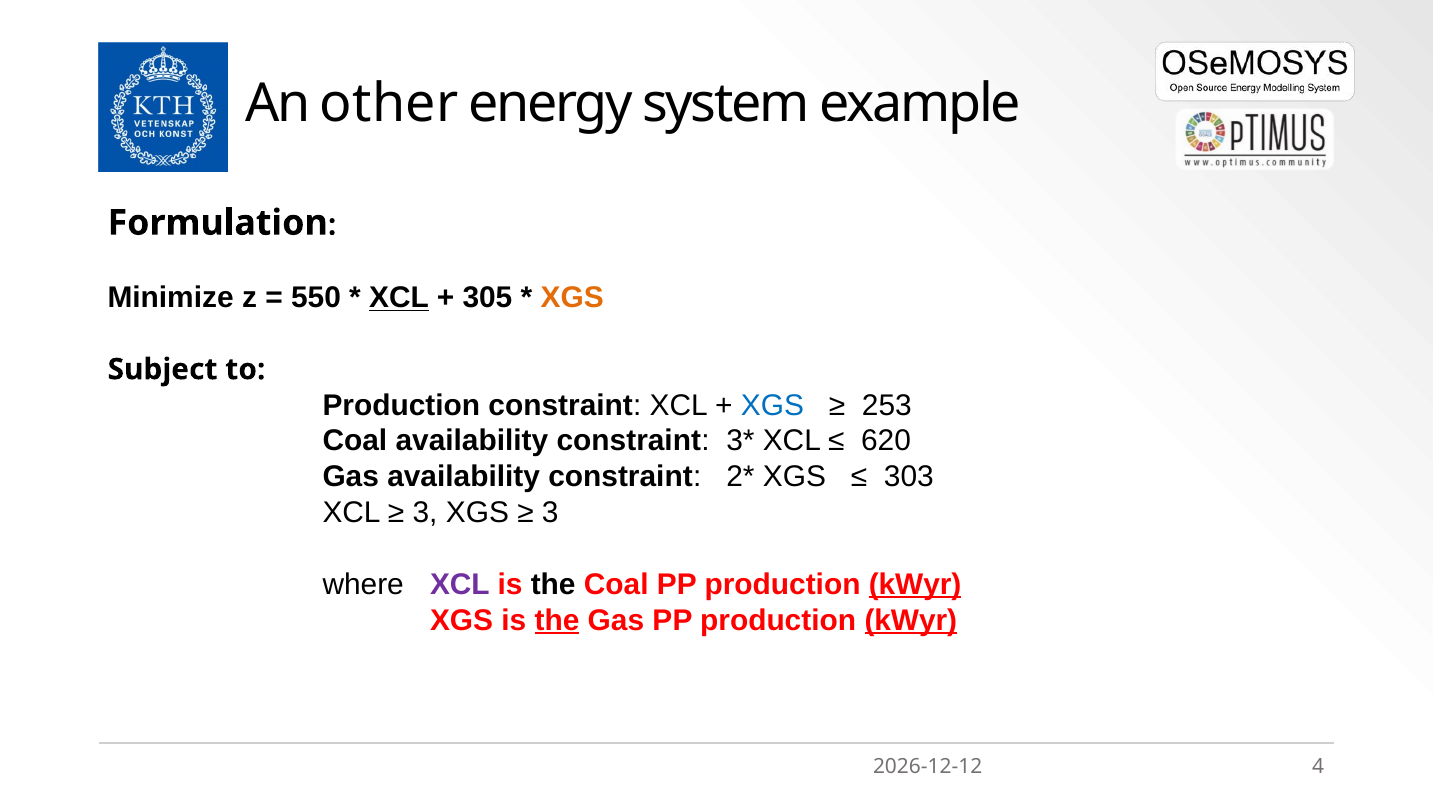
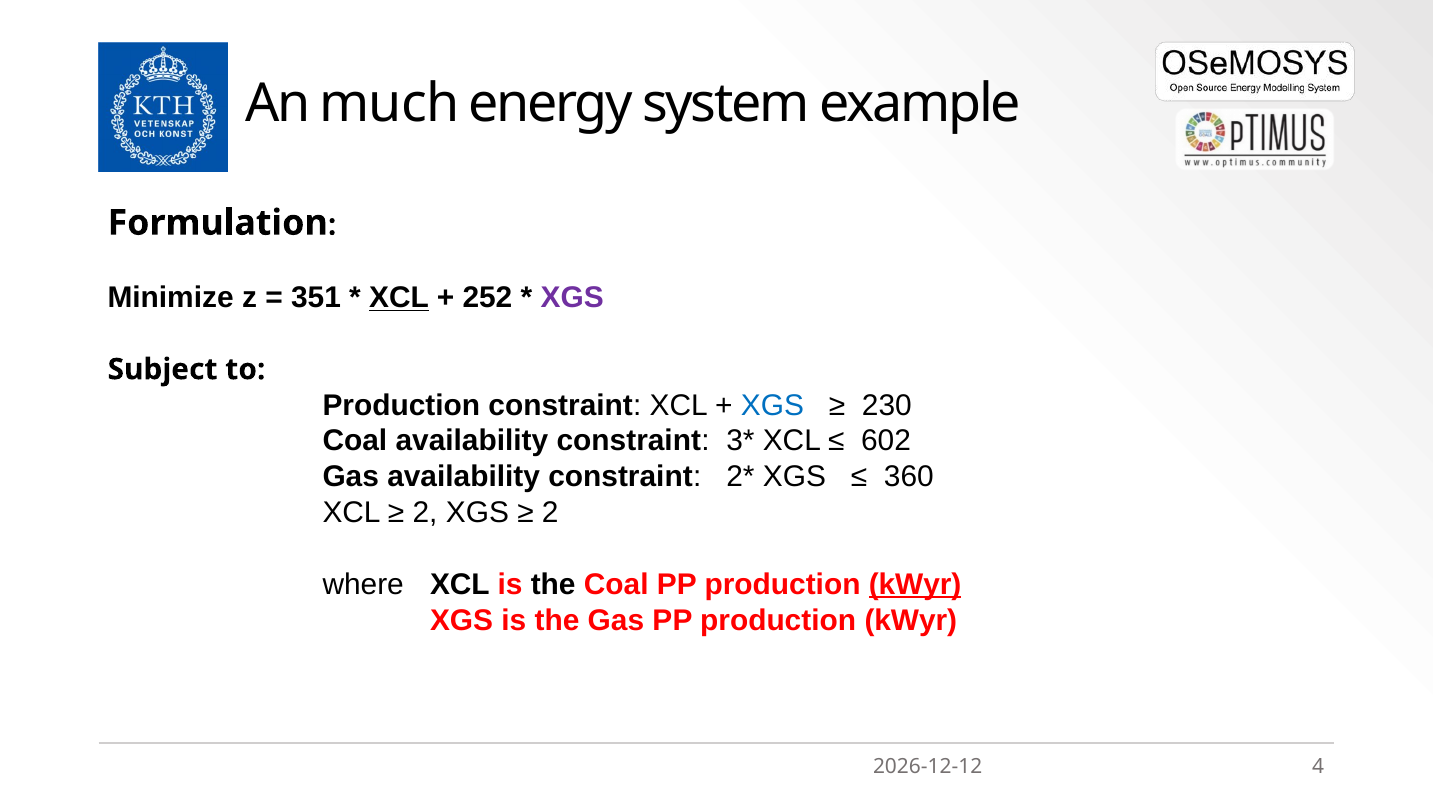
other: other -> much
550: 550 -> 351
305: 305 -> 252
XGS at (572, 298) colour: orange -> purple
253: 253 -> 230
620: 620 -> 602
303: 303 -> 360
3 at (425, 513): 3 -> 2
3 at (550, 513): 3 -> 2
XCL at (460, 584) colour: purple -> black
the at (557, 620) underline: present -> none
kWyr at (911, 620) underline: present -> none
